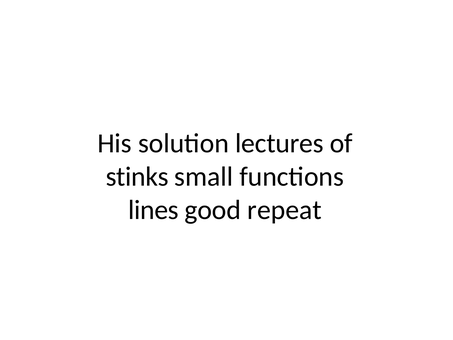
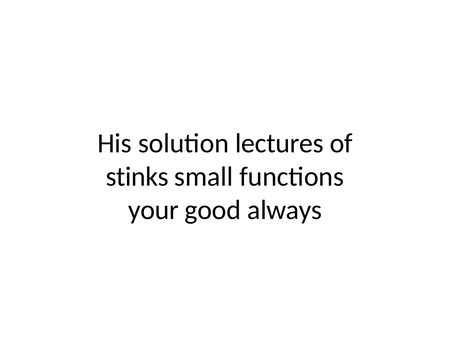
lines: lines -> your
repeat: repeat -> always
